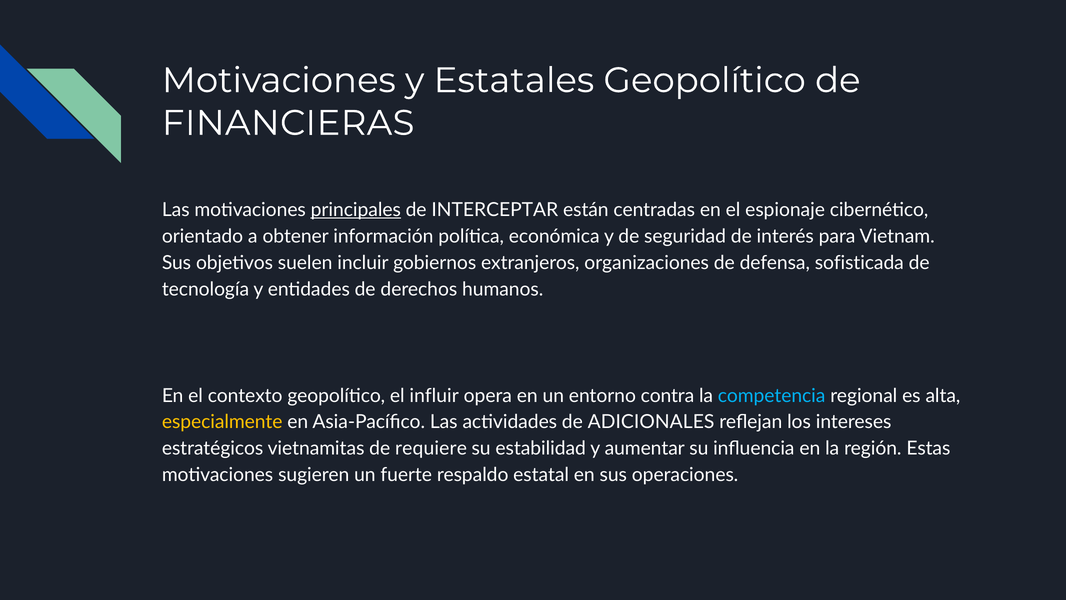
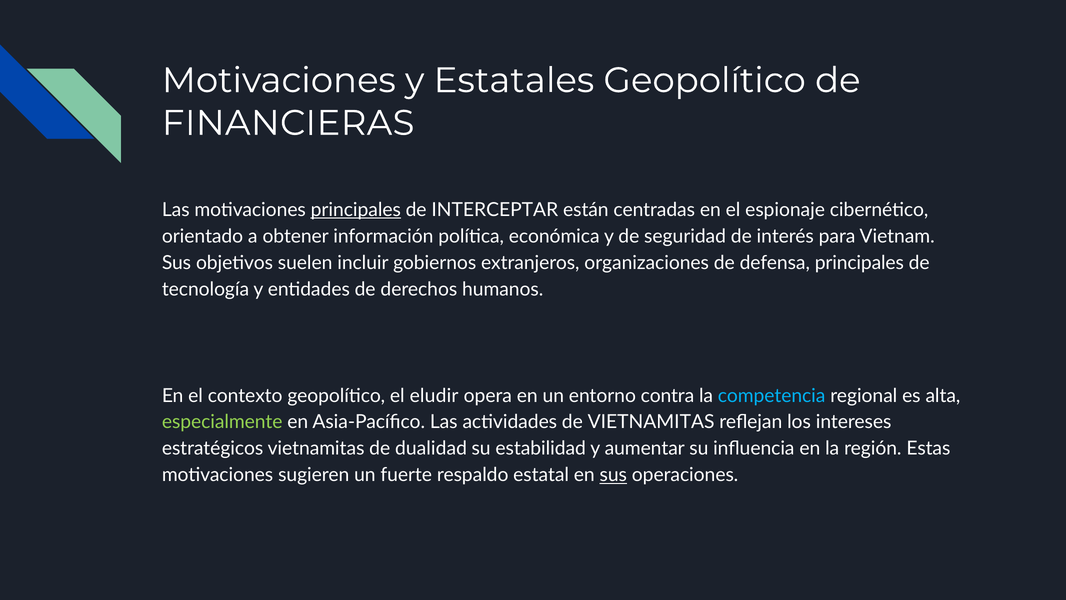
defensa sofisticada: sofisticada -> principales
influir: influir -> eludir
especialmente colour: yellow -> light green
de ADICIONALES: ADICIONALES -> VIETNAMITAS
requiere: requiere -> dualidad
sus at (613, 475) underline: none -> present
